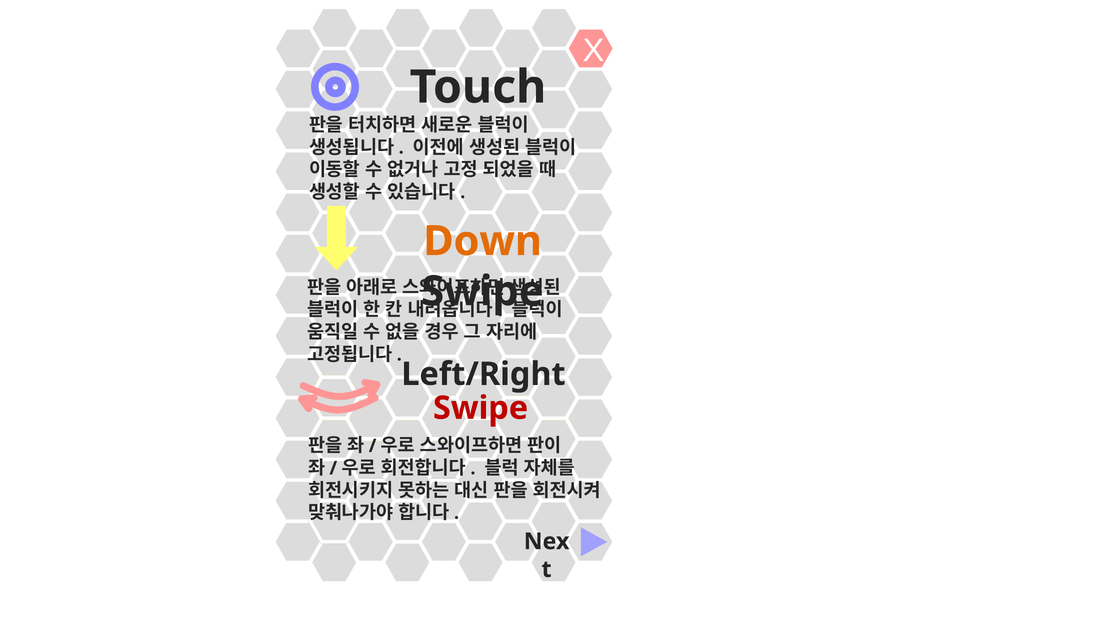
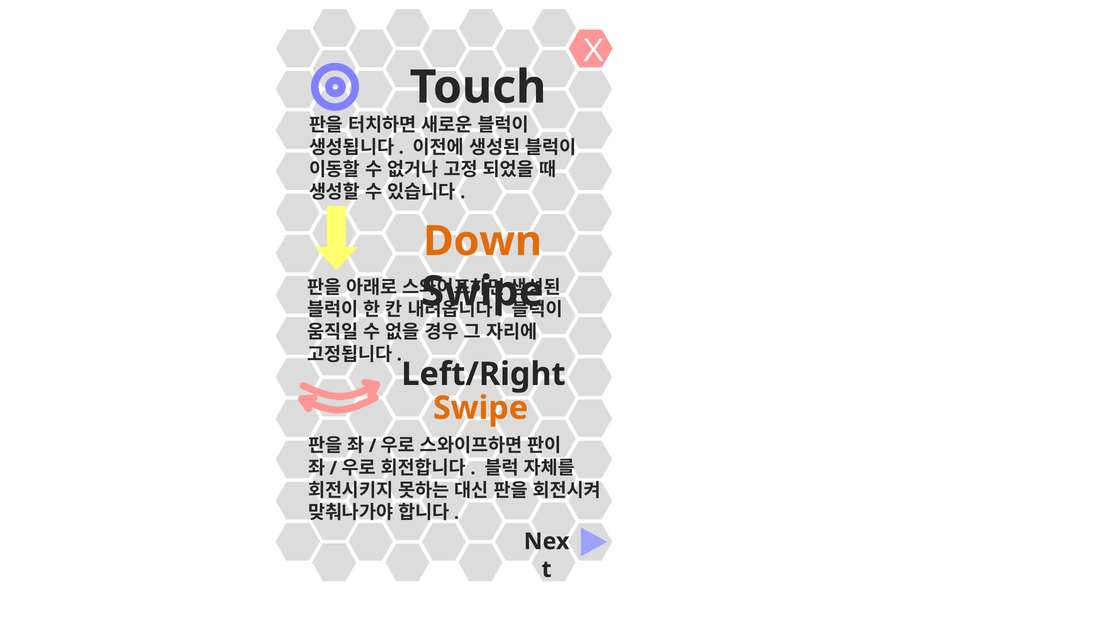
Swipe at (481, 408) colour: red -> orange
